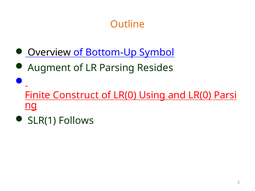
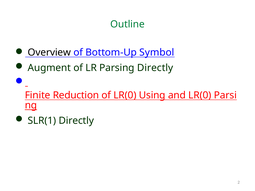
Outline colour: orange -> green
Parsing Resides: Resides -> Directly
Construct: Construct -> Reduction
SLR(1 Follows: Follows -> Directly
